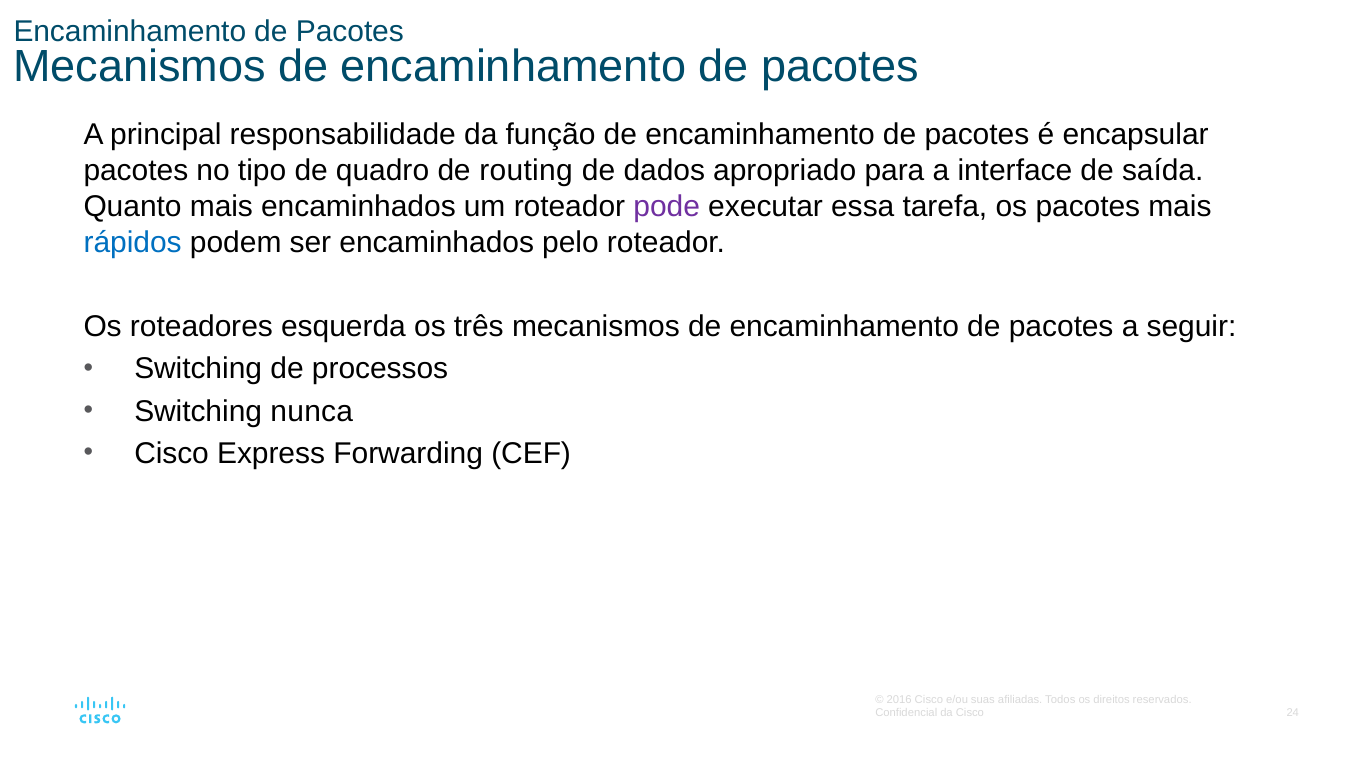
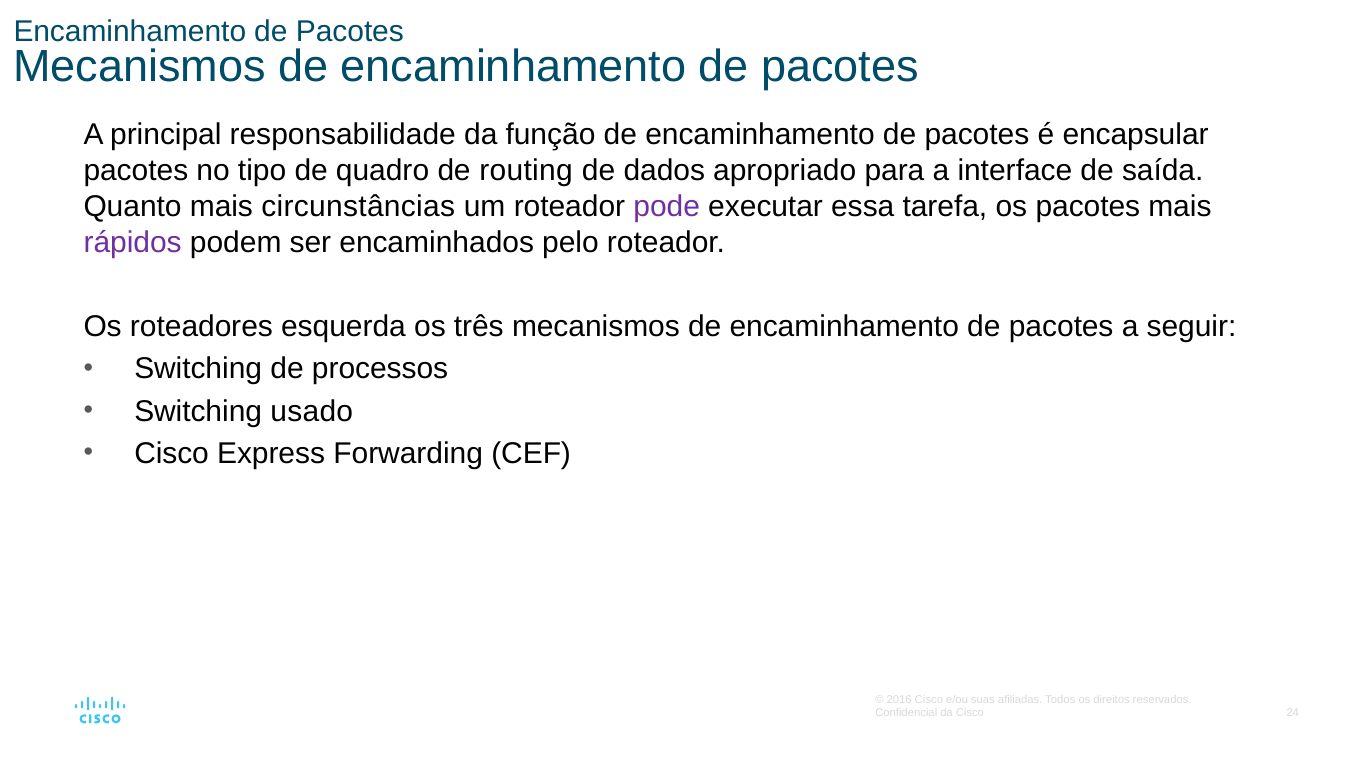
mais encaminhados: encaminhados -> circunstâncias
rápidos colour: blue -> purple
nunca: nunca -> usado
